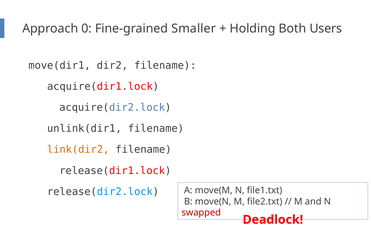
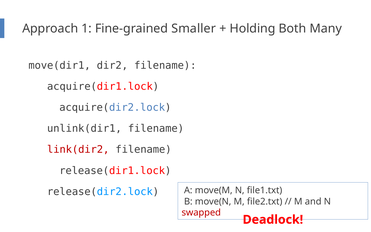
0: 0 -> 1
Users: Users -> Many
link(dir2 colour: orange -> red
